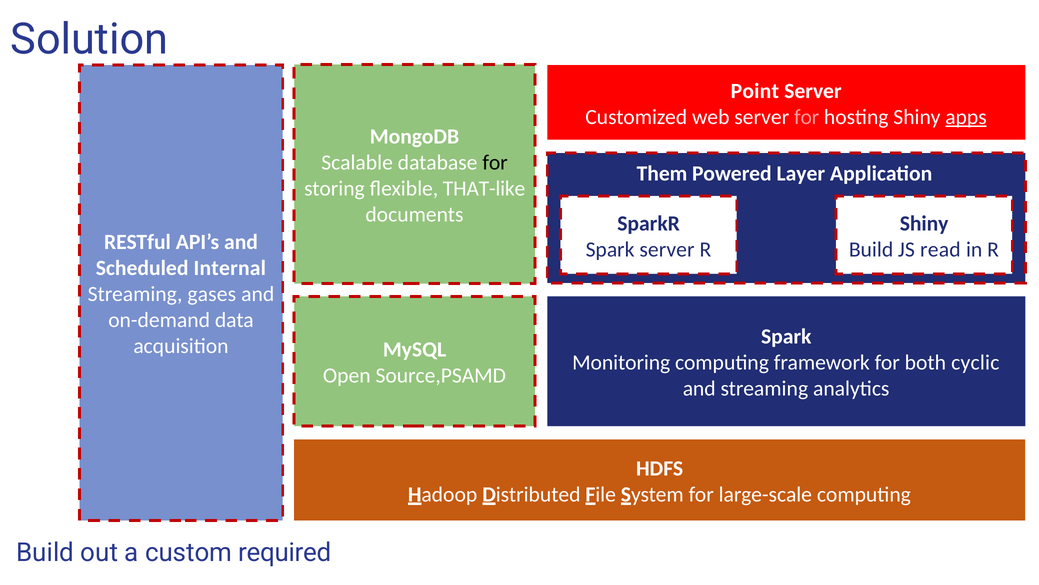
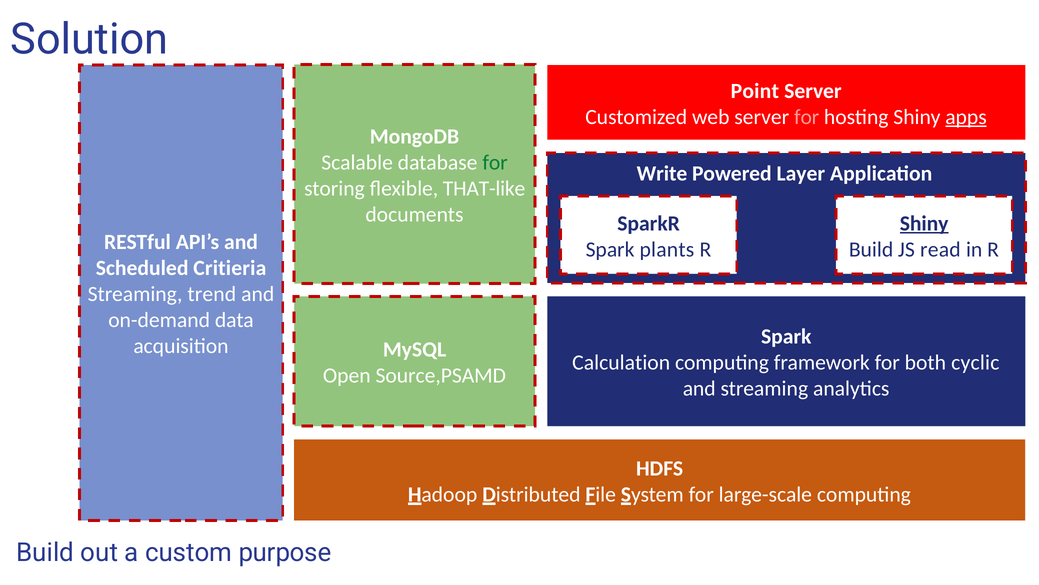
for at (495, 162) colour: black -> green
Them: Them -> Write
Shiny at (924, 223) underline: none -> present
Spark server: server -> plants
Internal: Internal -> Critieria
gases: gases -> trend
Monitoring: Monitoring -> Calculation
required: required -> purpose
